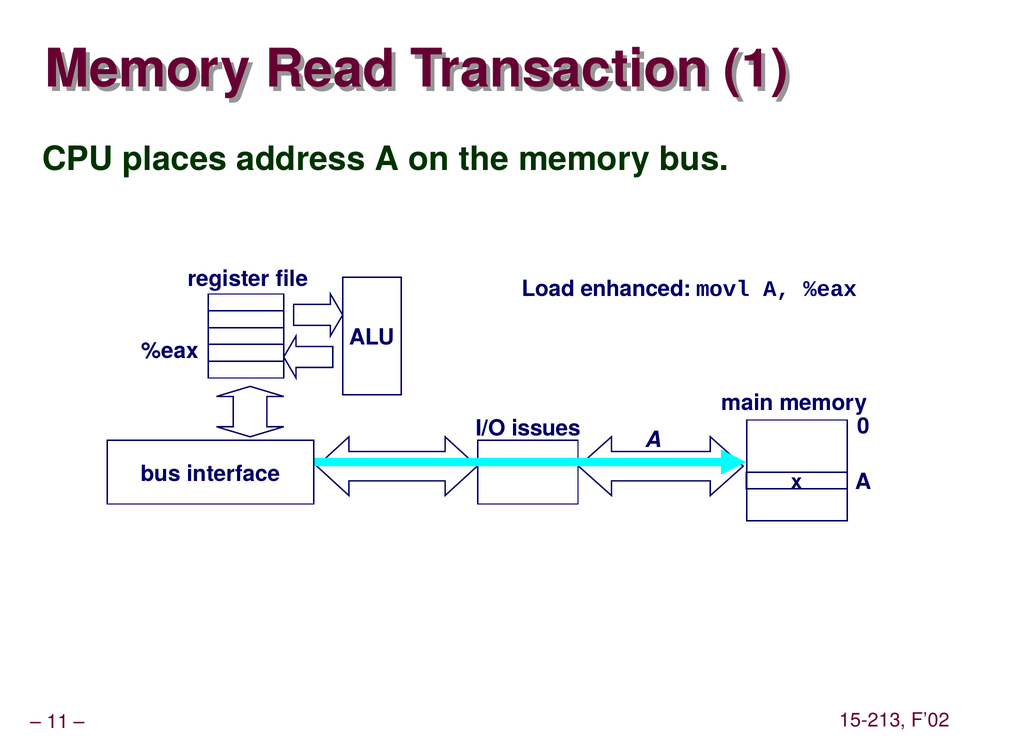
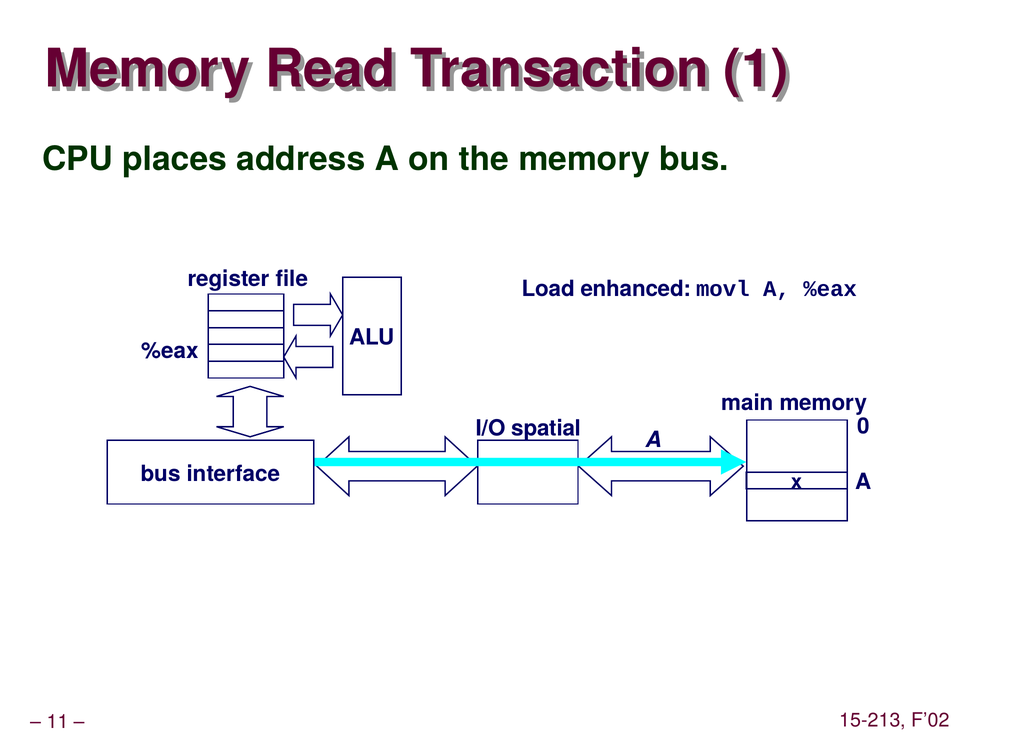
issues: issues -> spatial
